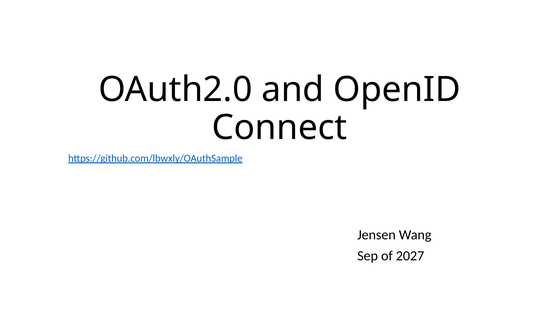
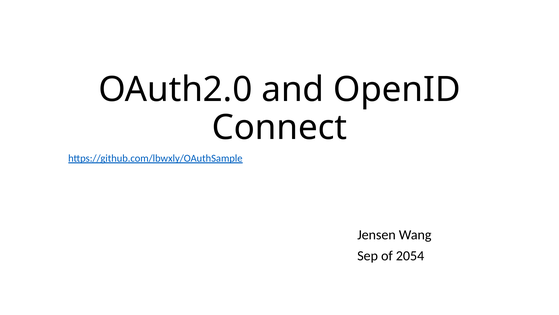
2027: 2027 -> 2054
